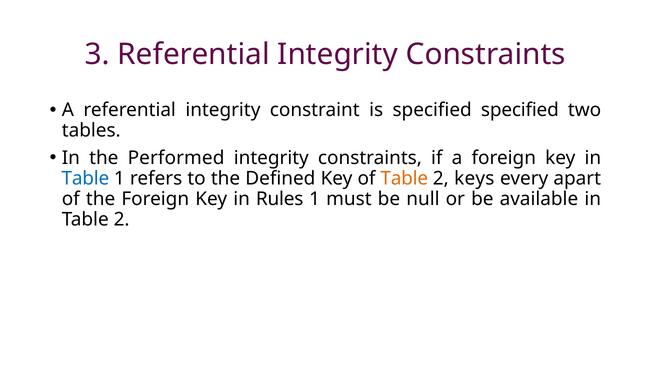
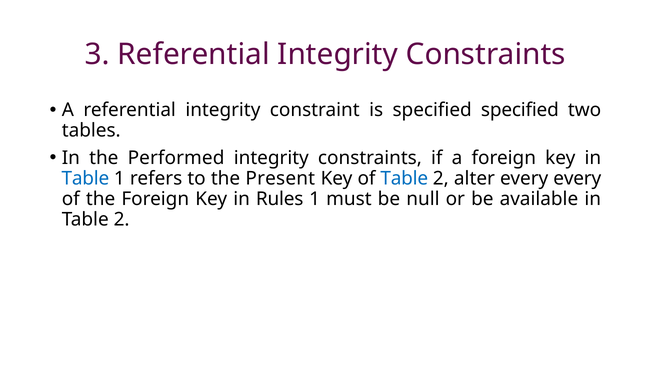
Defined: Defined -> Present
Table at (404, 178) colour: orange -> blue
keys: keys -> alter
every apart: apart -> every
